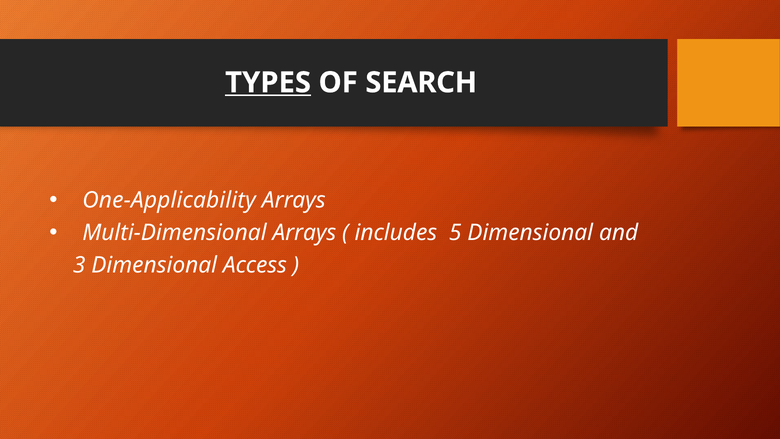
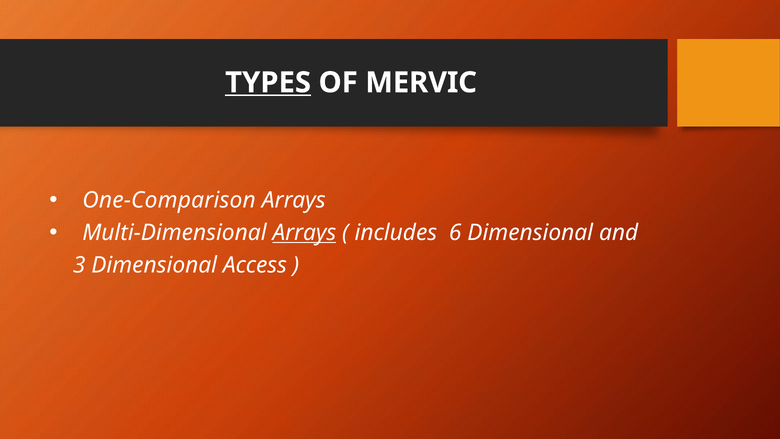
SEARCH: SEARCH -> MERVIC
One-Applicability: One-Applicability -> One-Comparison
Arrays at (304, 233) underline: none -> present
5: 5 -> 6
